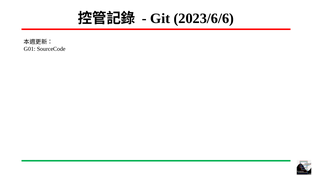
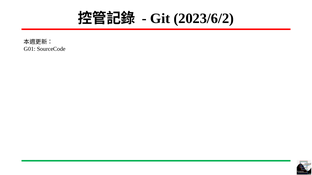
2023/6/6: 2023/6/6 -> 2023/6/2
